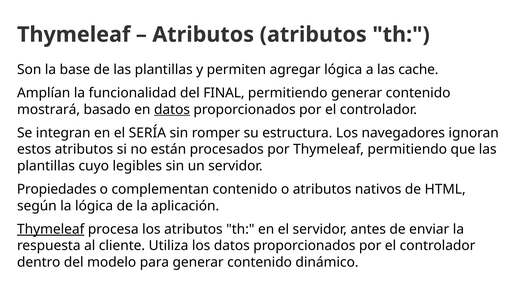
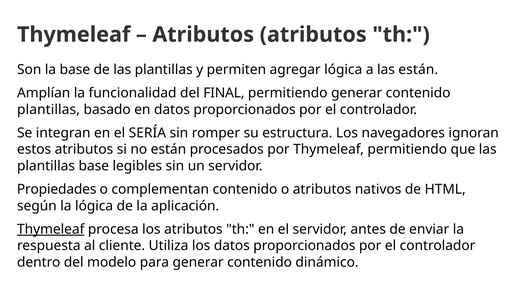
las cache: cache -> están
mostrará at (49, 109): mostrará -> plantillas
datos at (172, 109) underline: present -> none
plantillas cuyo: cuyo -> base
